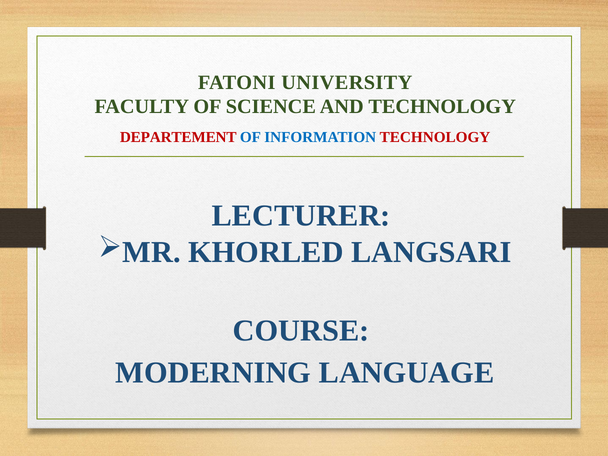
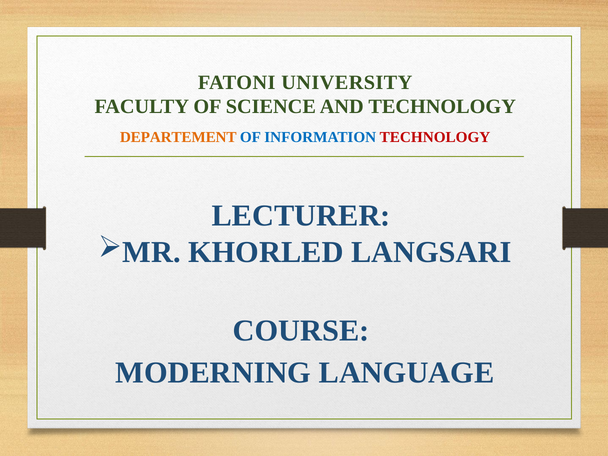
DEPARTEMENT colour: red -> orange
